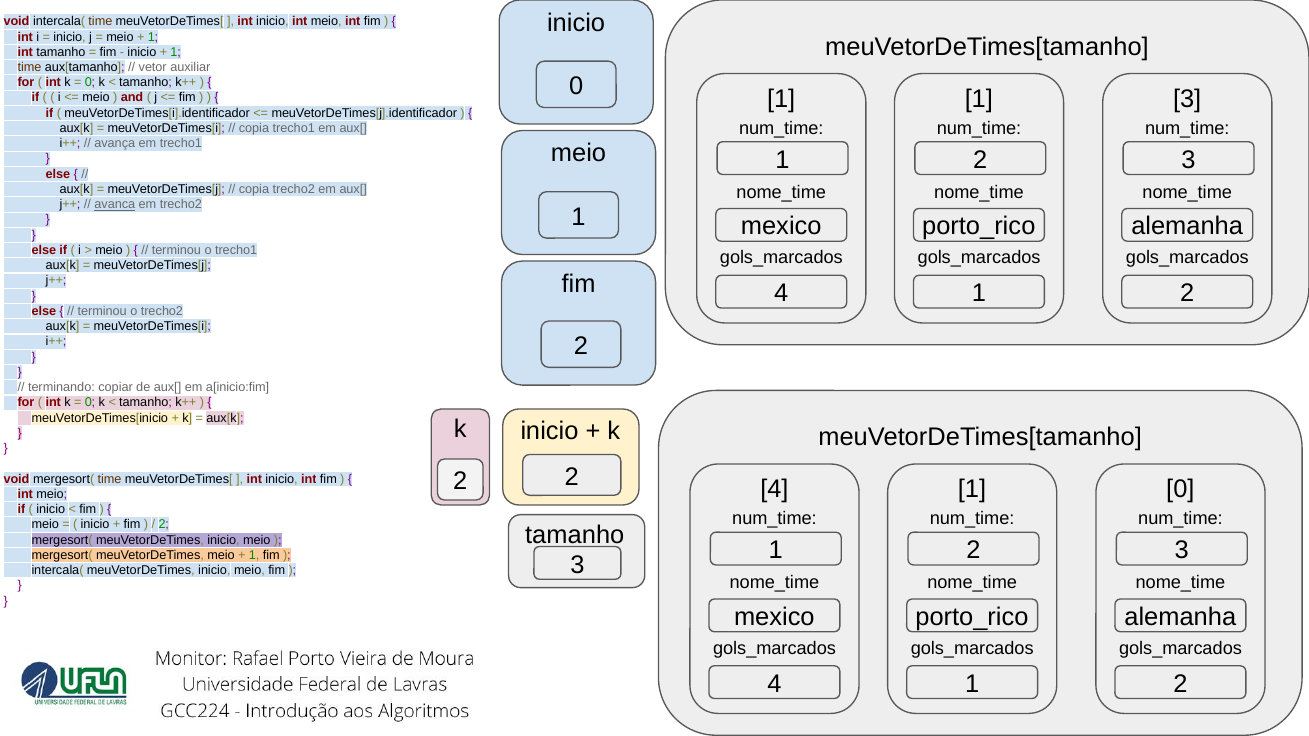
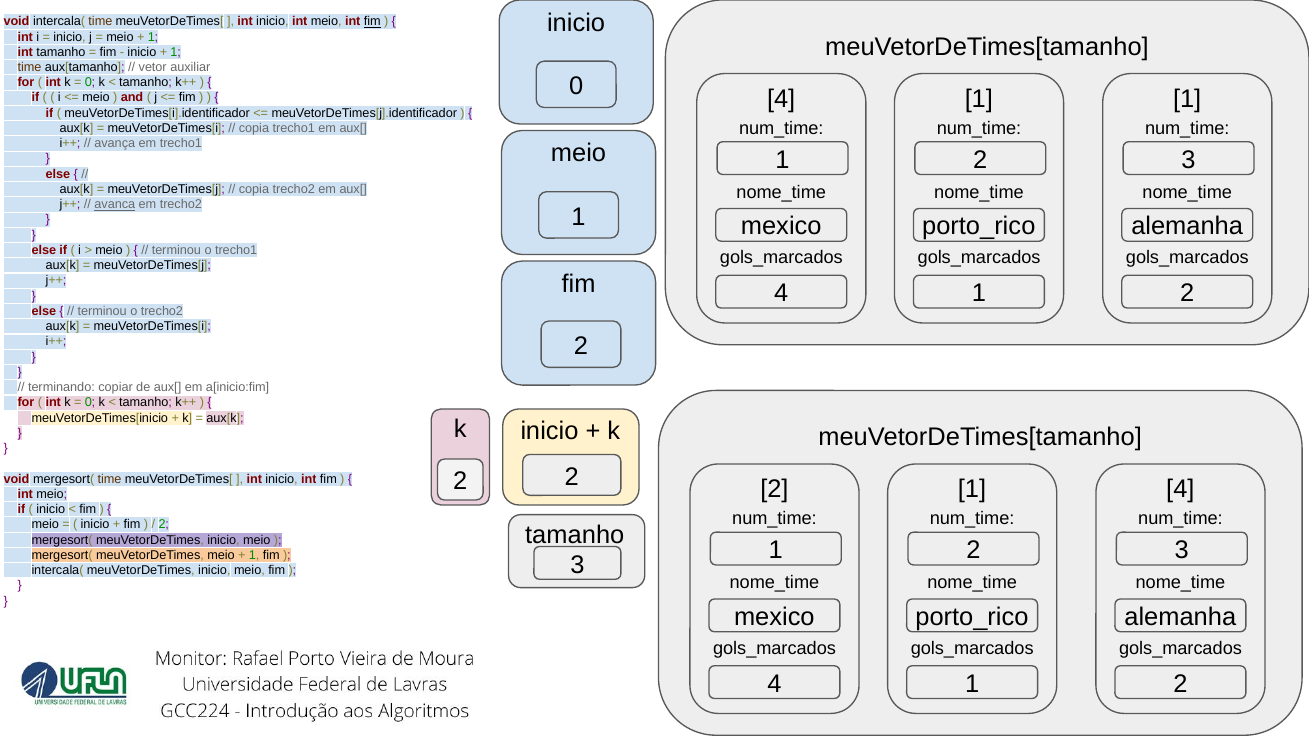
fim at (372, 22) underline: none -> present
1 at (781, 99): 1 -> 4
3 at (1187, 99): 3 -> 1
4 at (774, 489): 4 -> 2
0 at (1180, 489): 0 -> 4
